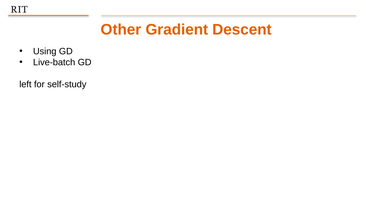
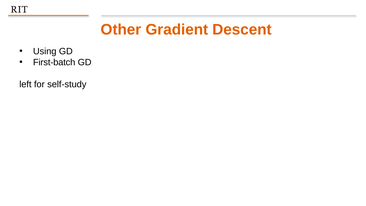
Live-batch: Live-batch -> First-batch
